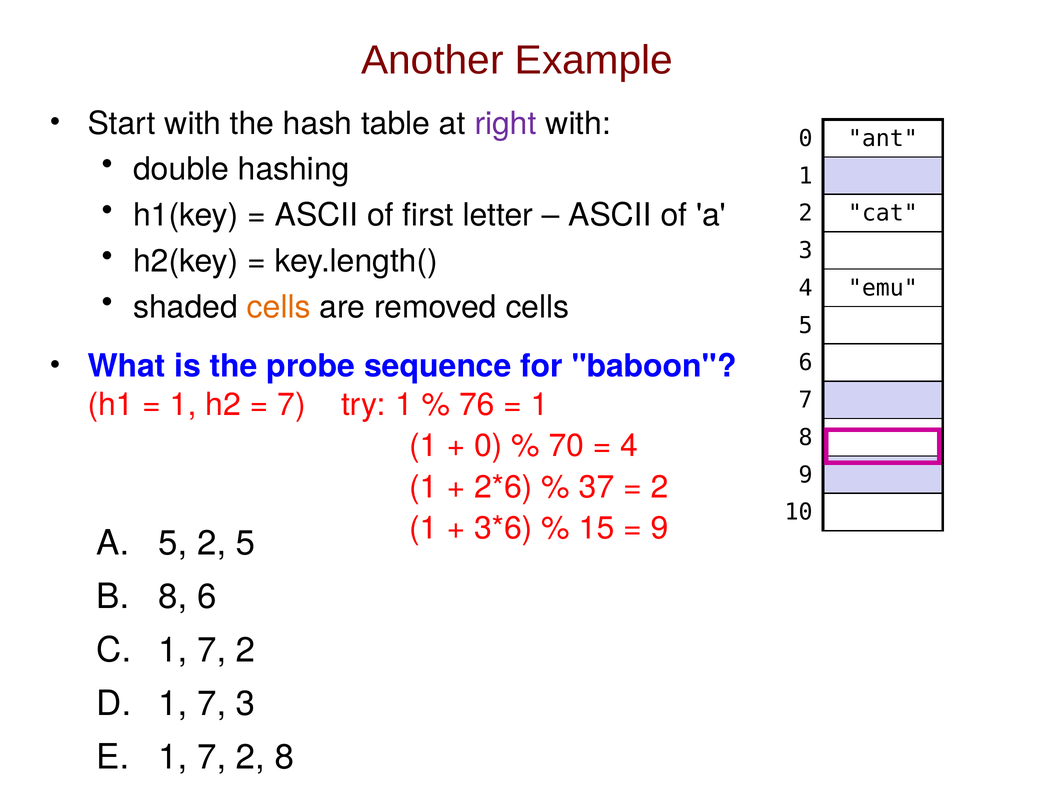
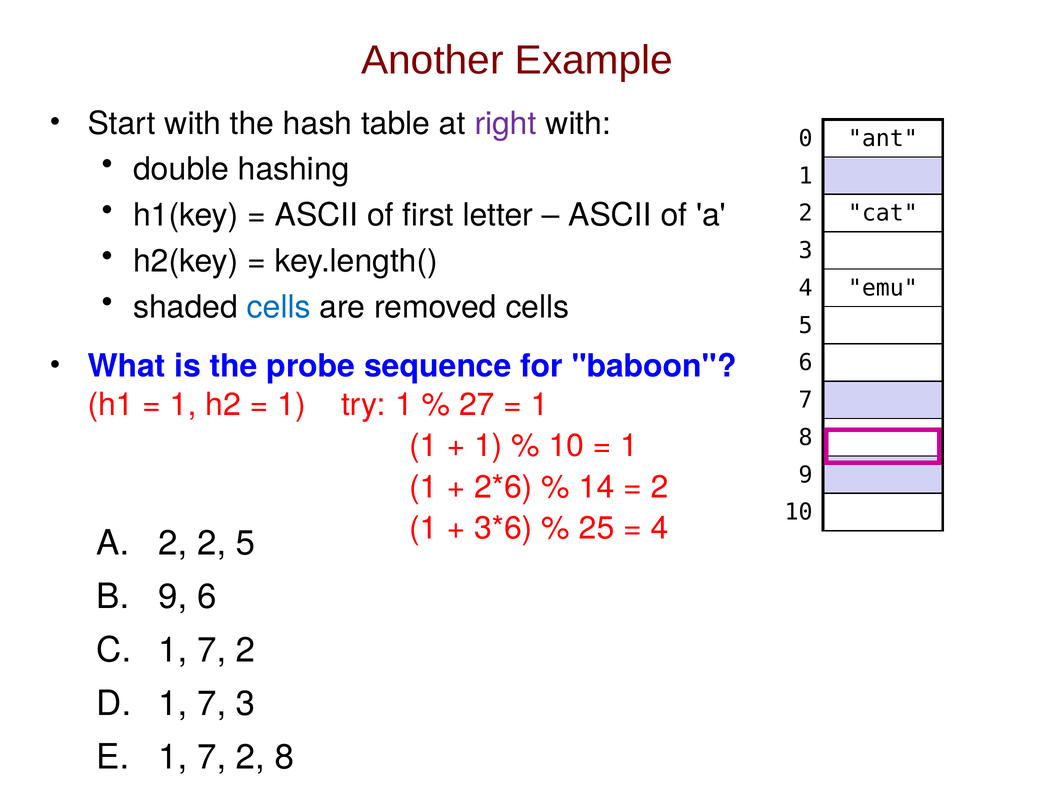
cells at (279, 308) colour: orange -> blue
7 at (291, 405): 7 -> 1
76: 76 -> 27
0 at (488, 446): 0 -> 1
70 at (566, 446): 70 -> 10
4 at (629, 446): 4 -> 1
37: 37 -> 14
15: 15 -> 25
9 at (659, 529): 9 -> 4
A 5: 5 -> 2
8 at (173, 597): 8 -> 9
